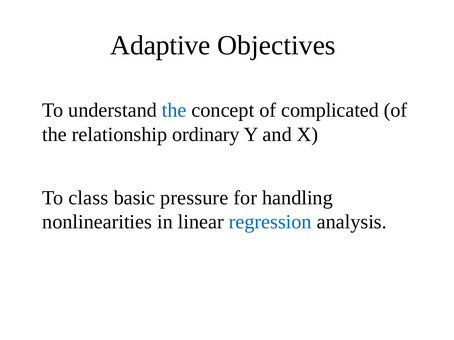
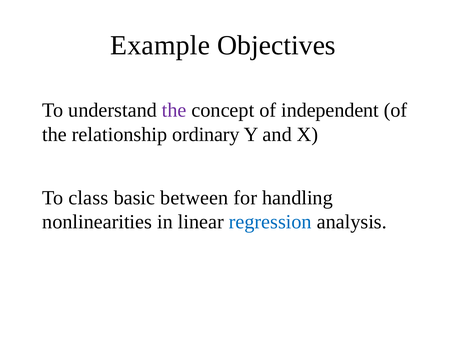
Adaptive: Adaptive -> Example
the at (174, 110) colour: blue -> purple
complicated: complicated -> independent
pressure: pressure -> between
